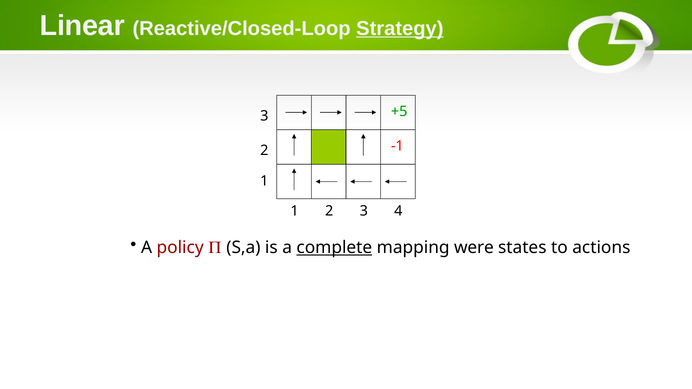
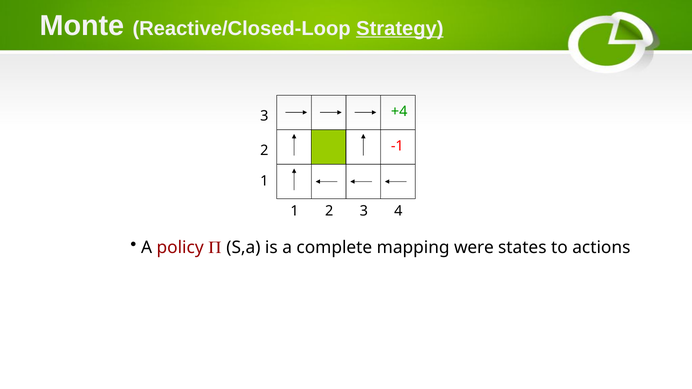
Linear: Linear -> Monte
+5: +5 -> +4
complete underline: present -> none
